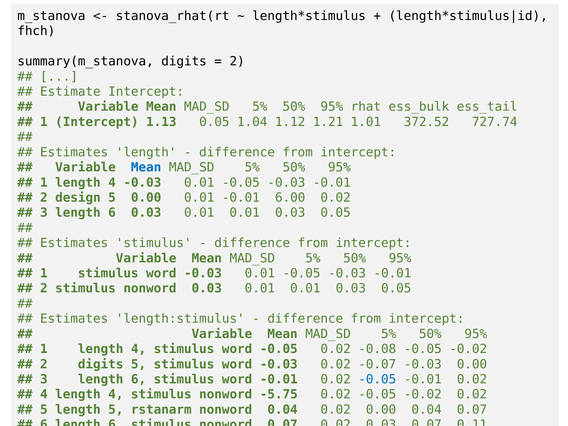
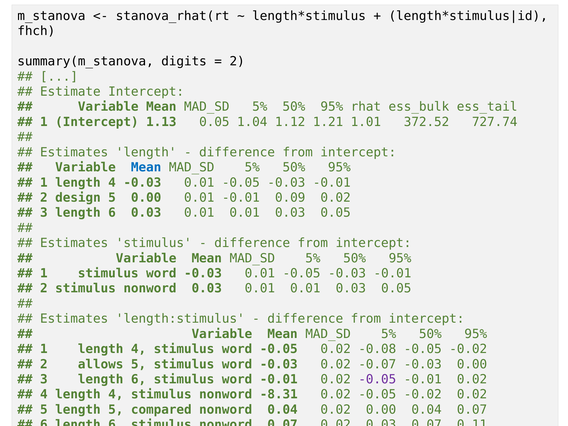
6.00: 6.00 -> 0.09
2 digits: digits -> allows
-0.05 at (377, 379) colour: blue -> purple
-5.75: -5.75 -> -8.31
rstanarm: rstanarm -> compared
